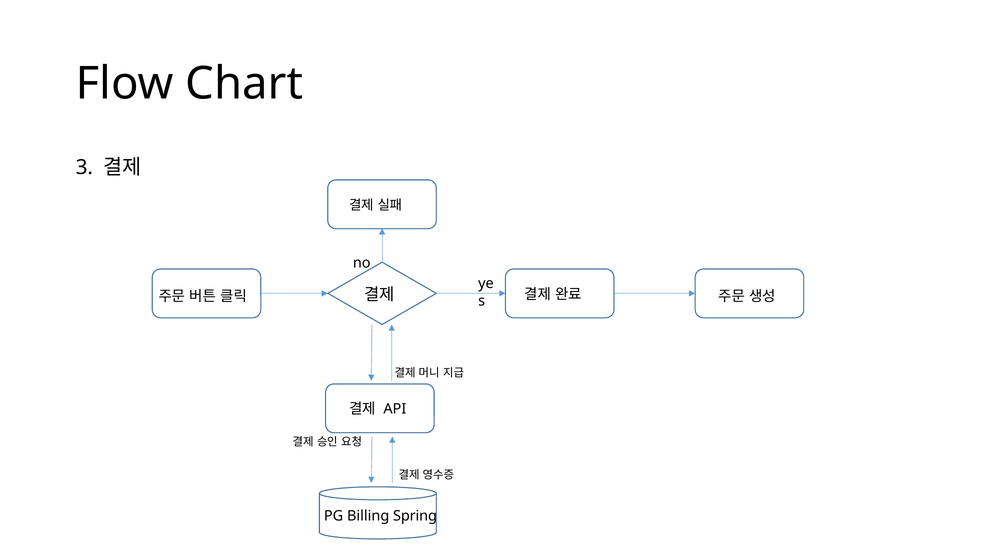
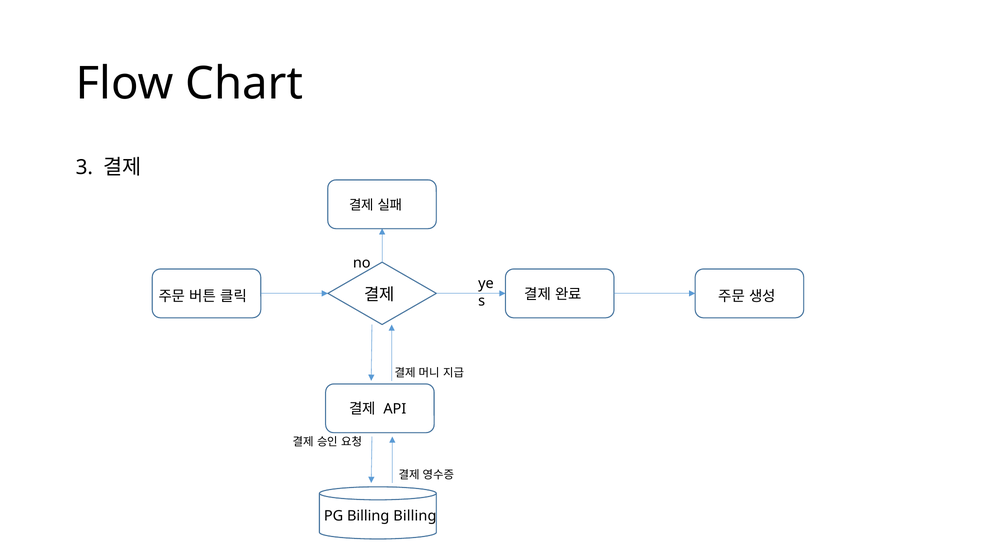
Billing Spring: Spring -> Billing
